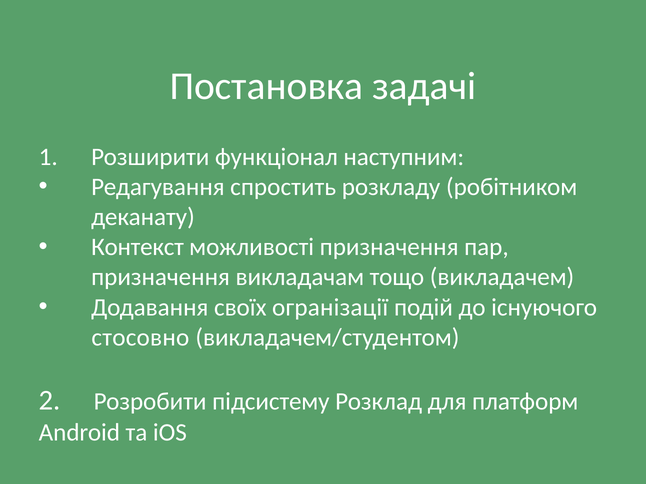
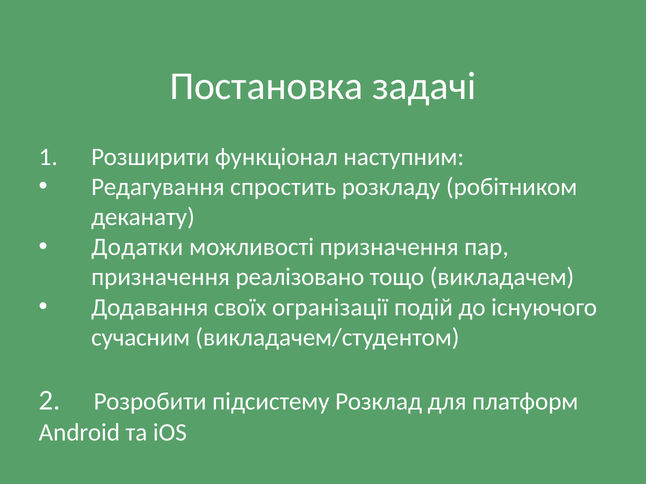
Контекст: Контекст -> Додатки
викладачам: викладачам -> реалізовано
стосовно: стосовно -> сучасним
